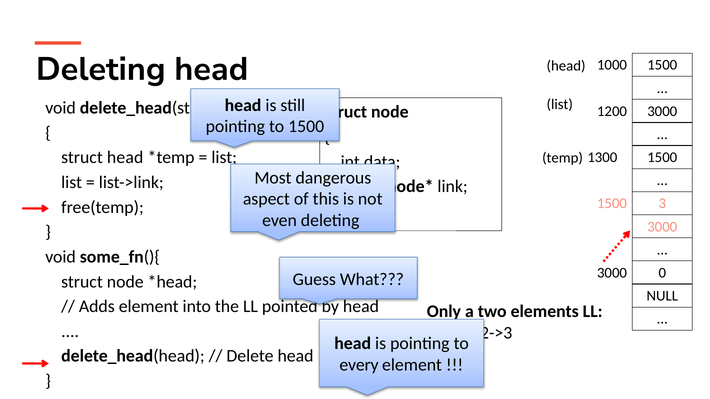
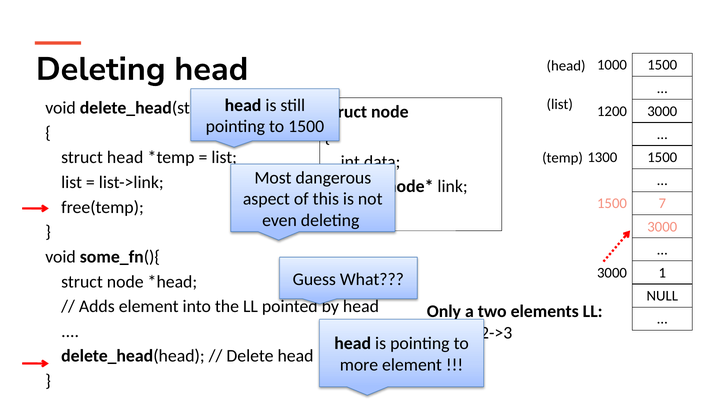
3: 3 -> 7
0: 0 -> 1
every: every -> more
